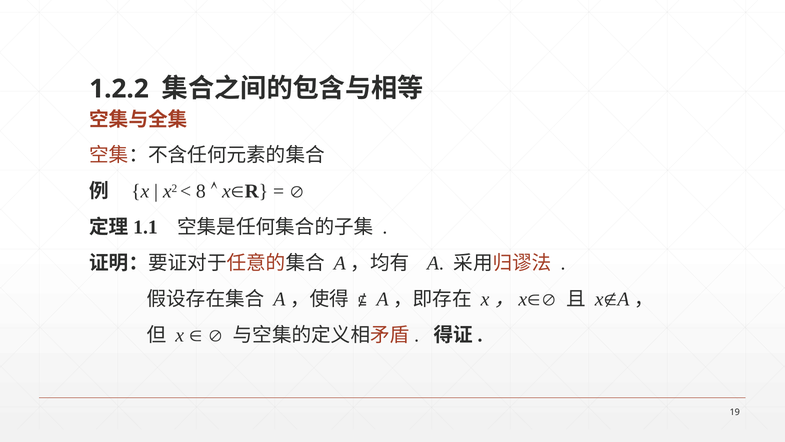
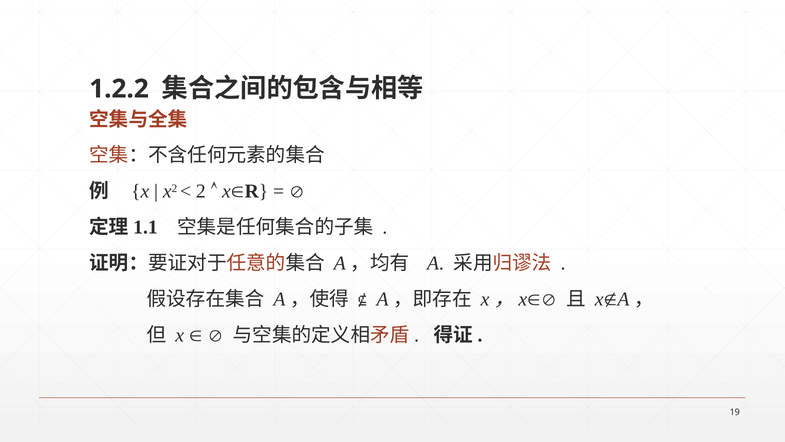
8: 8 -> 2
